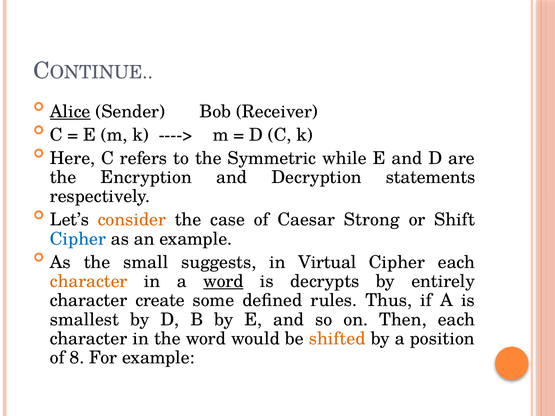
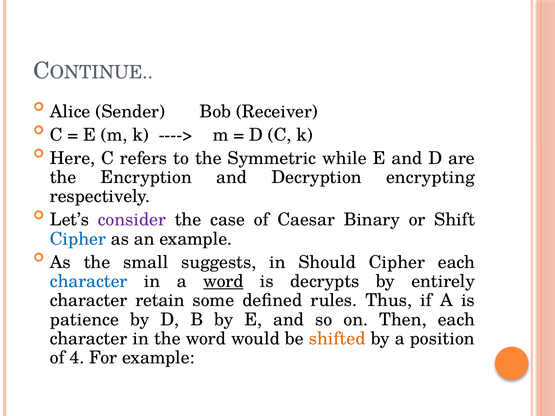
Alice underline: present -> none
statements: statements -> encrypting
consider colour: orange -> purple
Strong: Strong -> Binary
Virtual: Virtual -> Should
character at (89, 281) colour: orange -> blue
create: create -> retain
smallest: smallest -> patience
8: 8 -> 4
